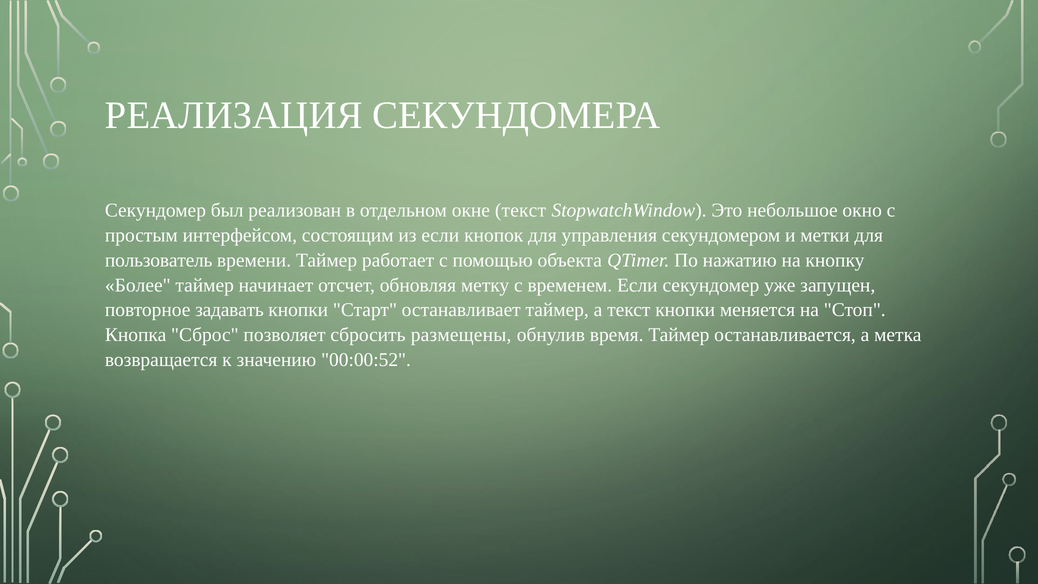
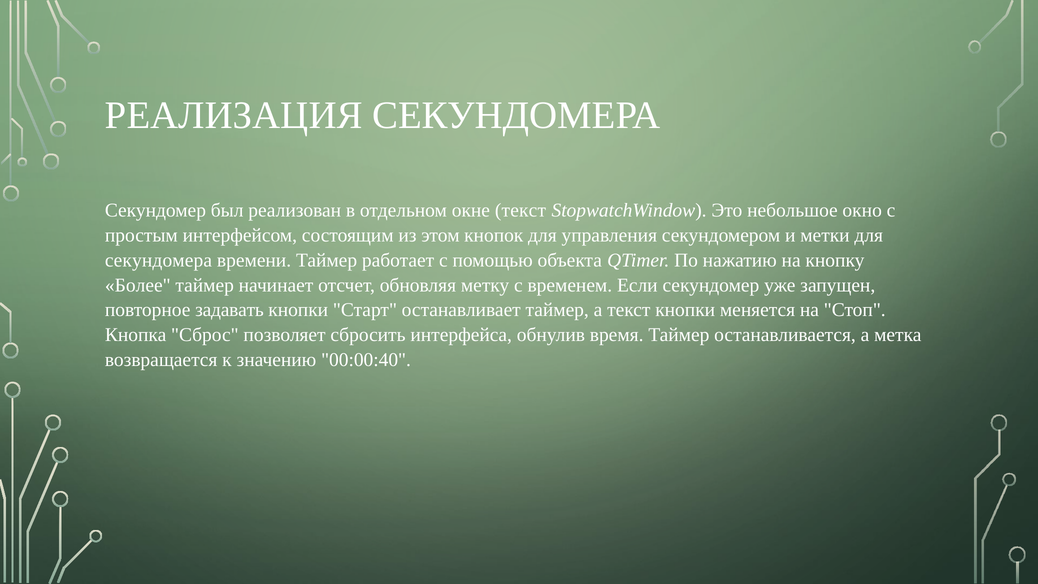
из если: если -> этом
пользователь at (159, 260): пользователь -> секундомера
размещены: размещены -> интерфейса
00:00:52: 00:00:52 -> 00:00:40
